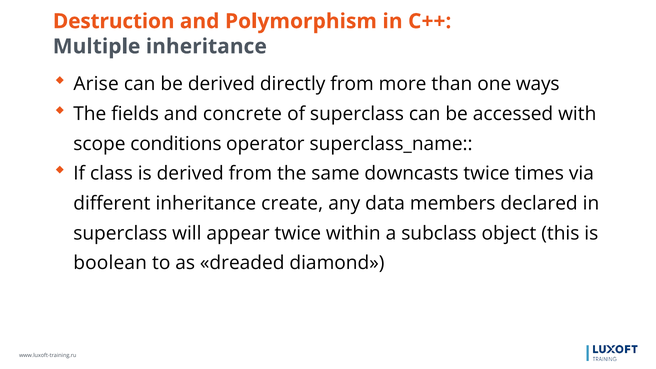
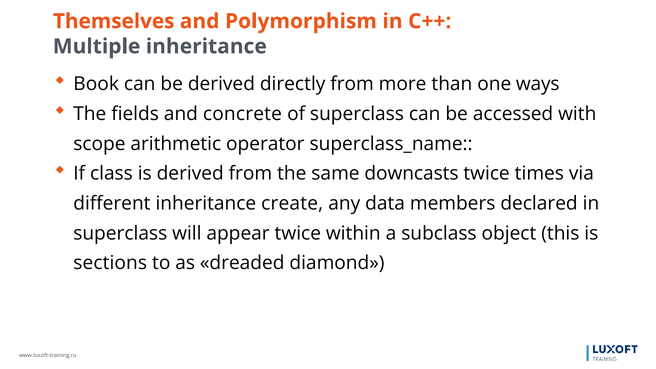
Destruction: Destruction -> Themselves
Arise: Arise -> Book
conditions: conditions -> arithmetic
boolean: boolean -> sections
